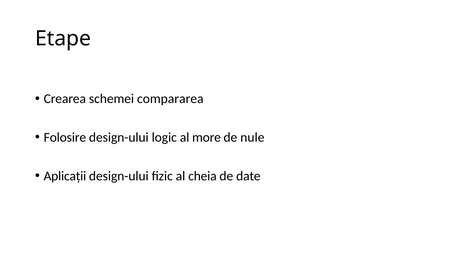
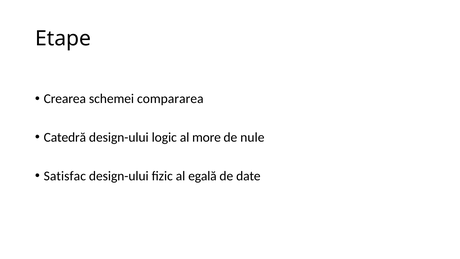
Folosire: Folosire -> Catedră
Aplicaţii: Aplicaţii -> Satisfac
cheia: cheia -> egală
